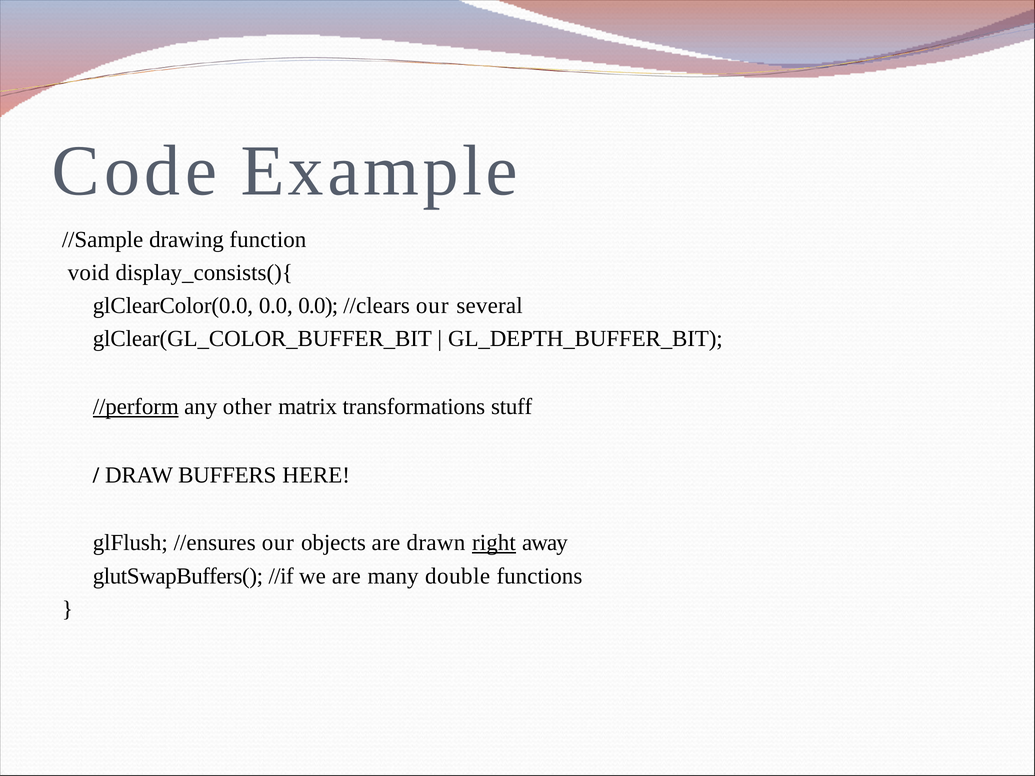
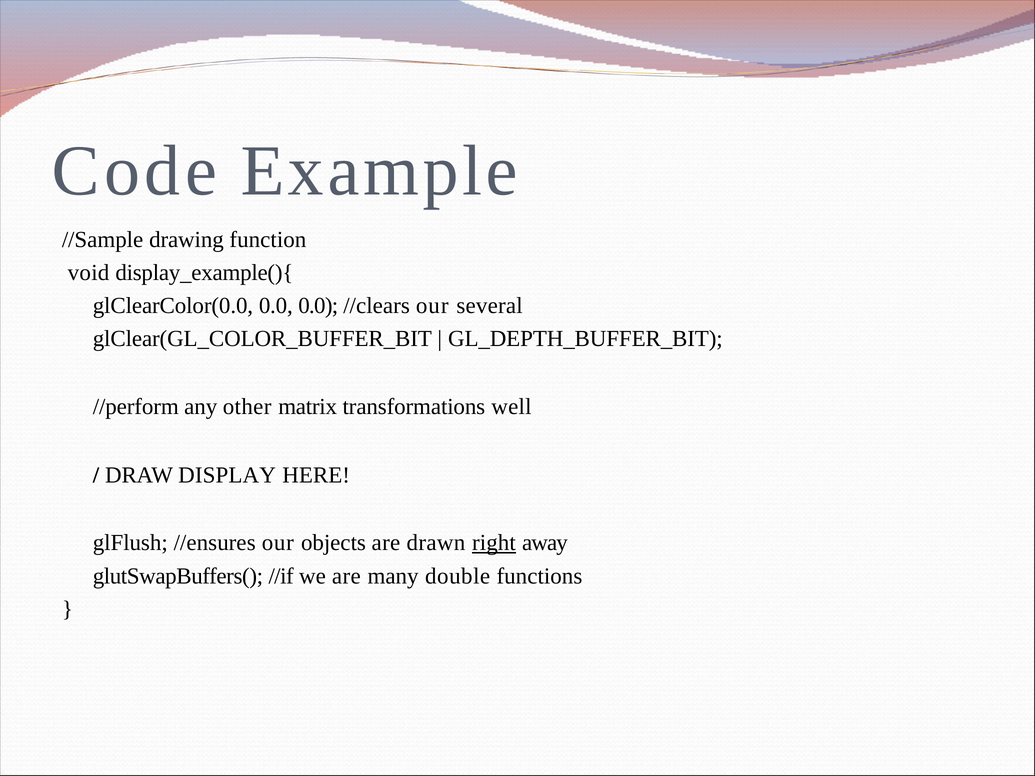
display_consists(){: display_consists(){ -> display_example(){
//perform underline: present -> none
stuff: stuff -> well
BUFFERS: BUFFERS -> DISPLAY
